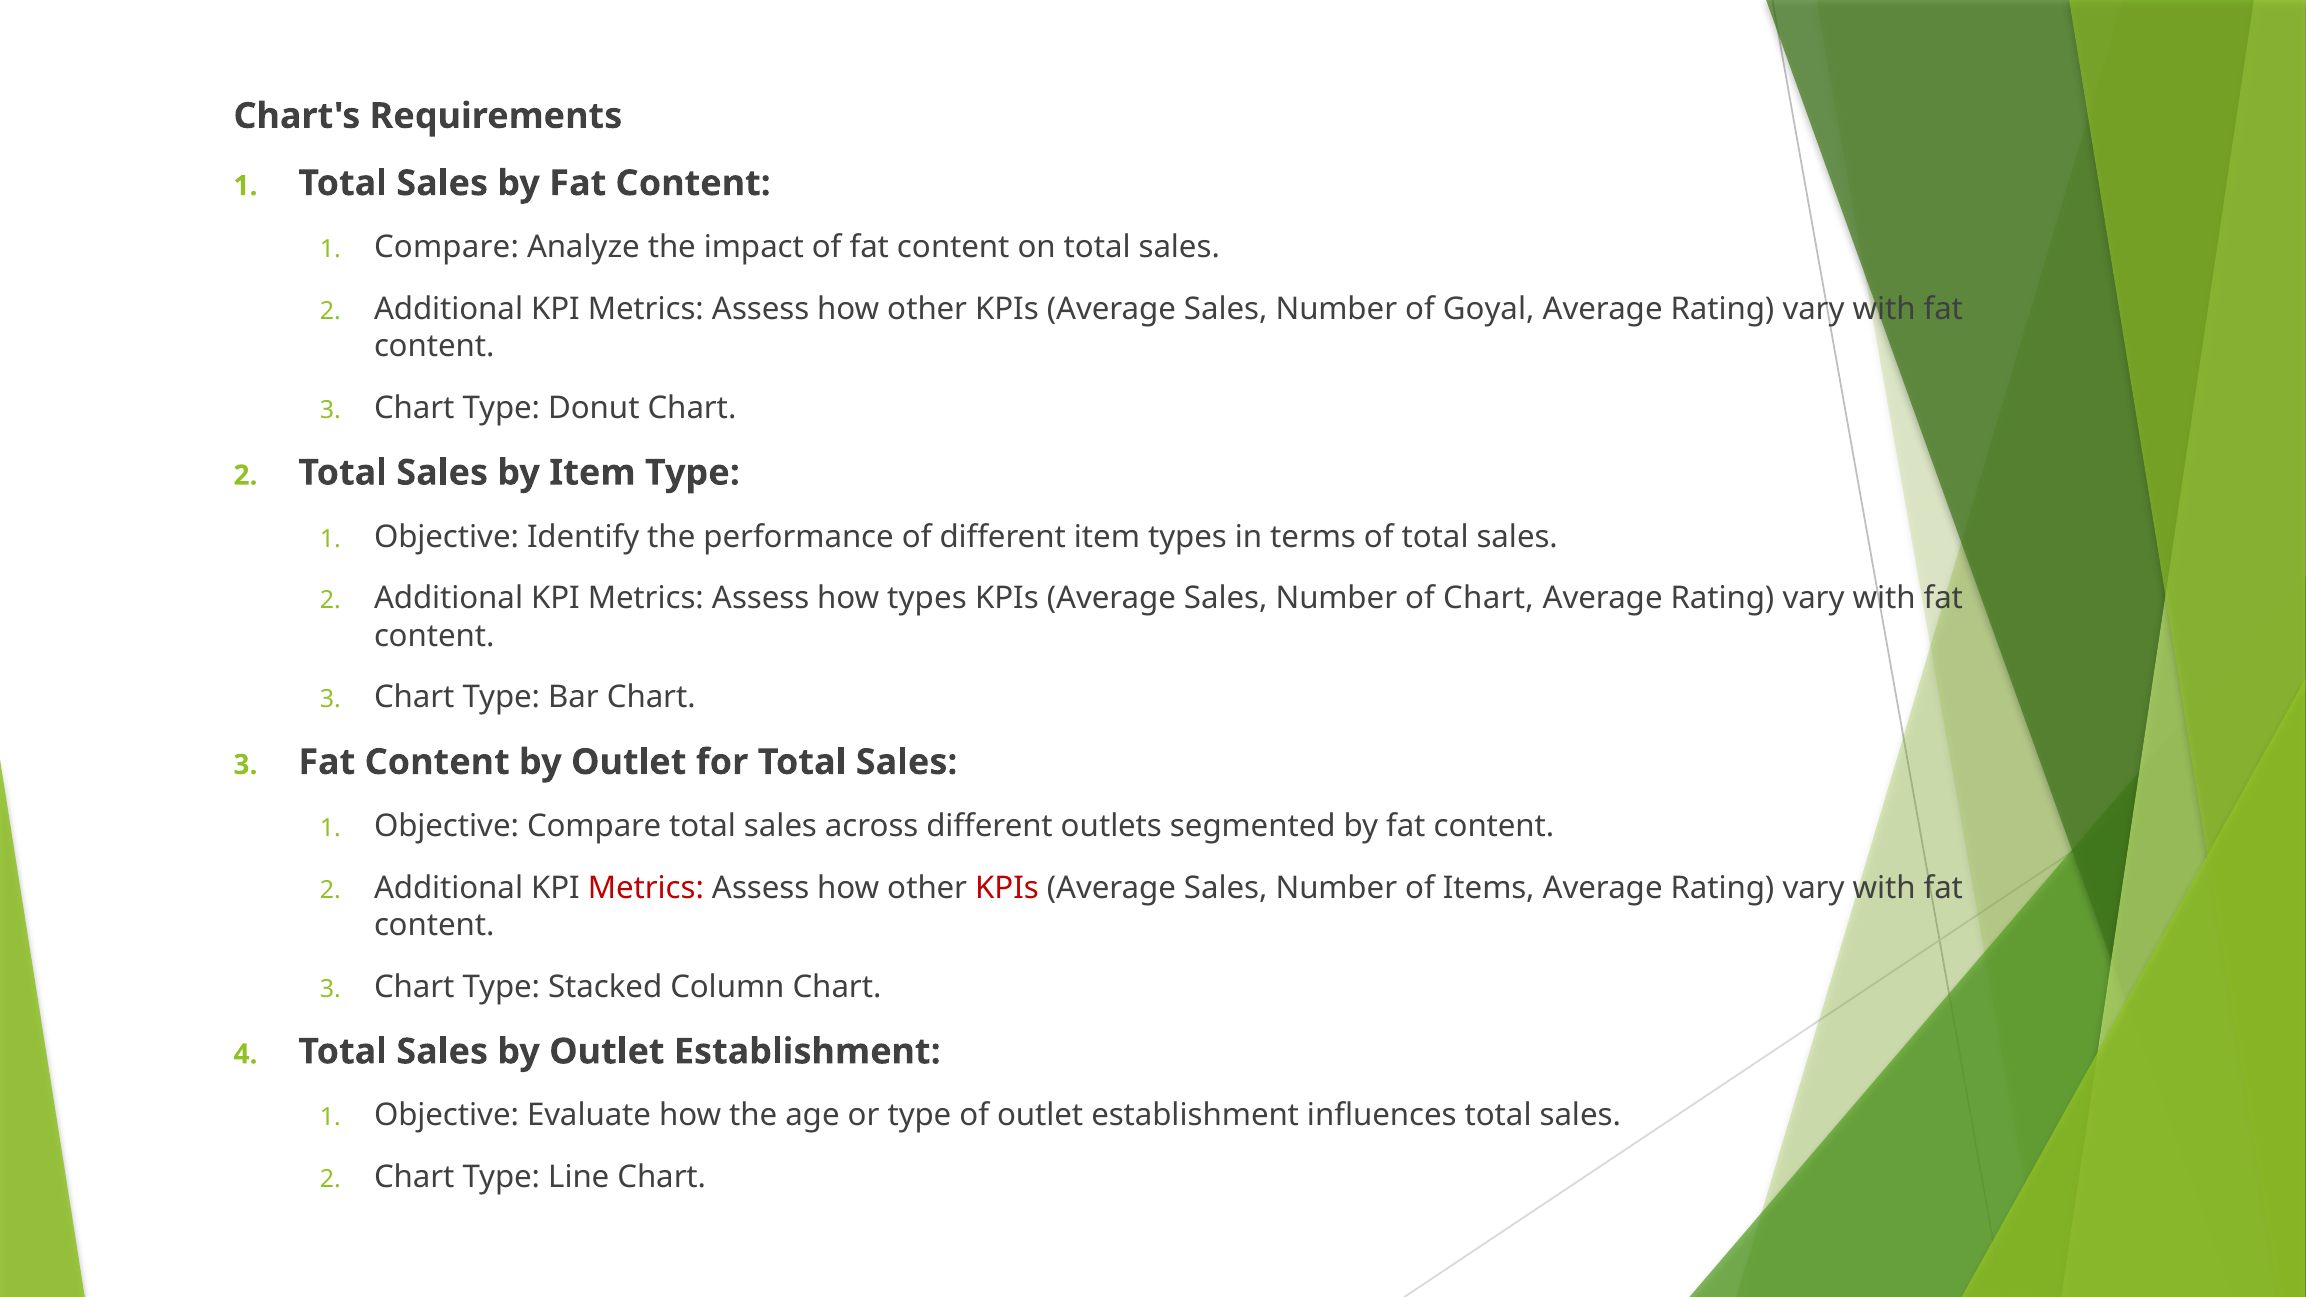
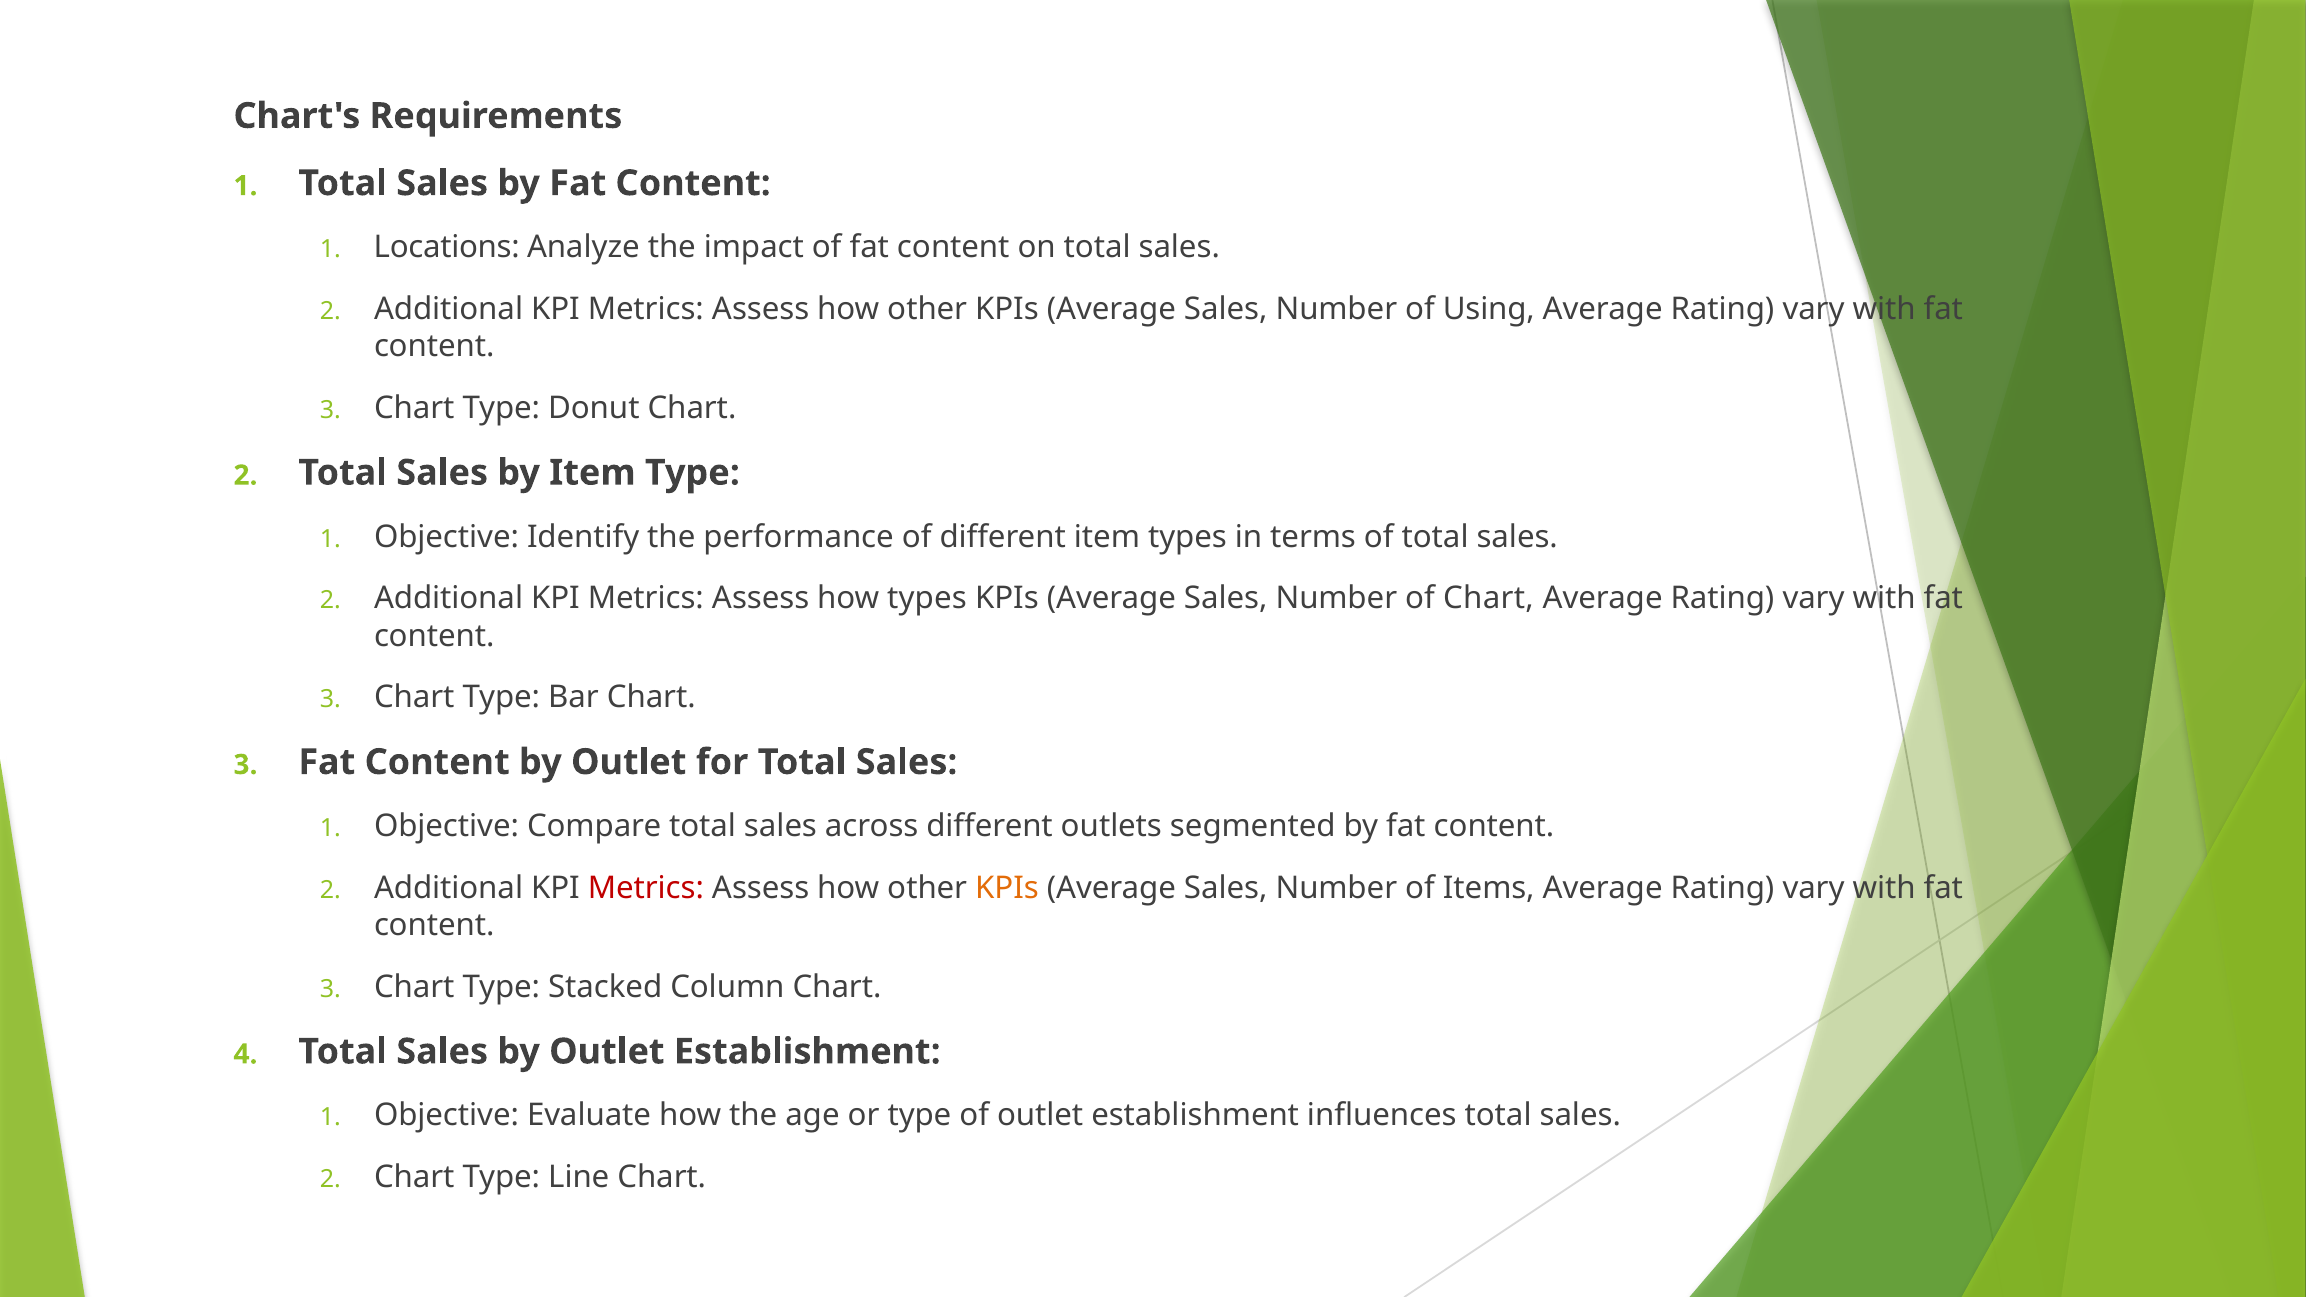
Compare at (446, 247): Compare -> Locations
Goyal: Goyal -> Using
KPIs at (1007, 888) colour: red -> orange
